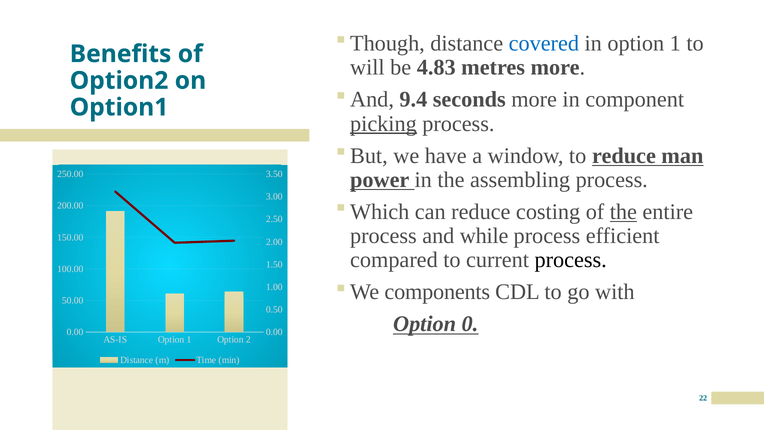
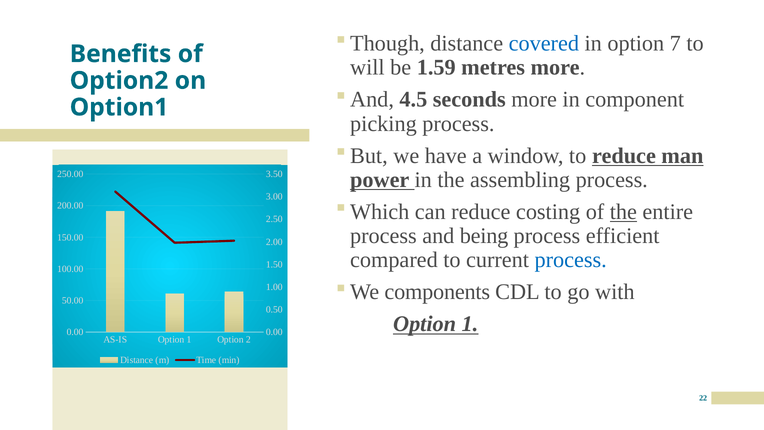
in option 1: 1 -> 7
4.83: 4.83 -> 1.59
9.4: 9.4 -> 4.5
picking underline: present -> none
while: while -> being
process at (571, 260) colour: black -> blue
0 at (470, 324): 0 -> 1
